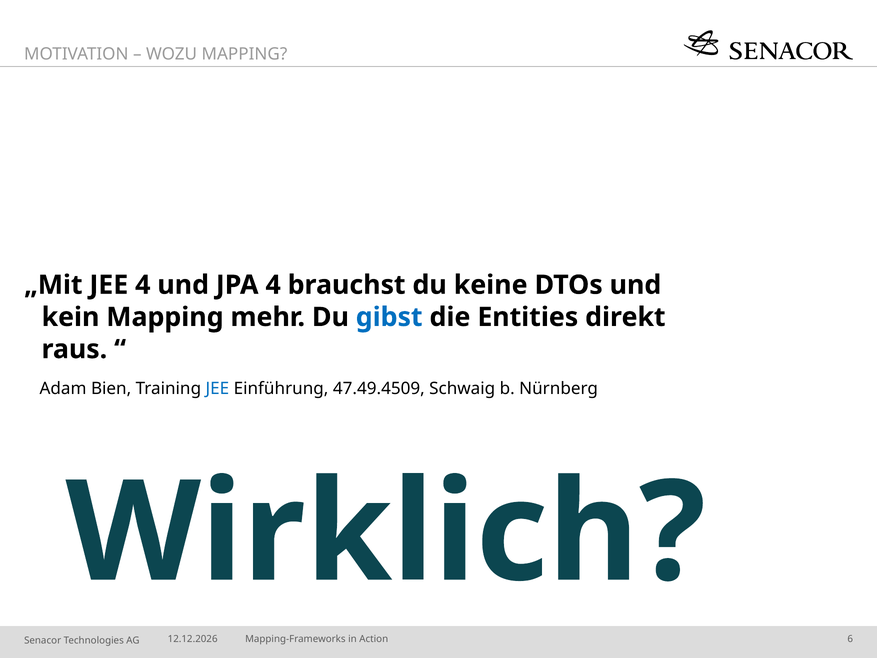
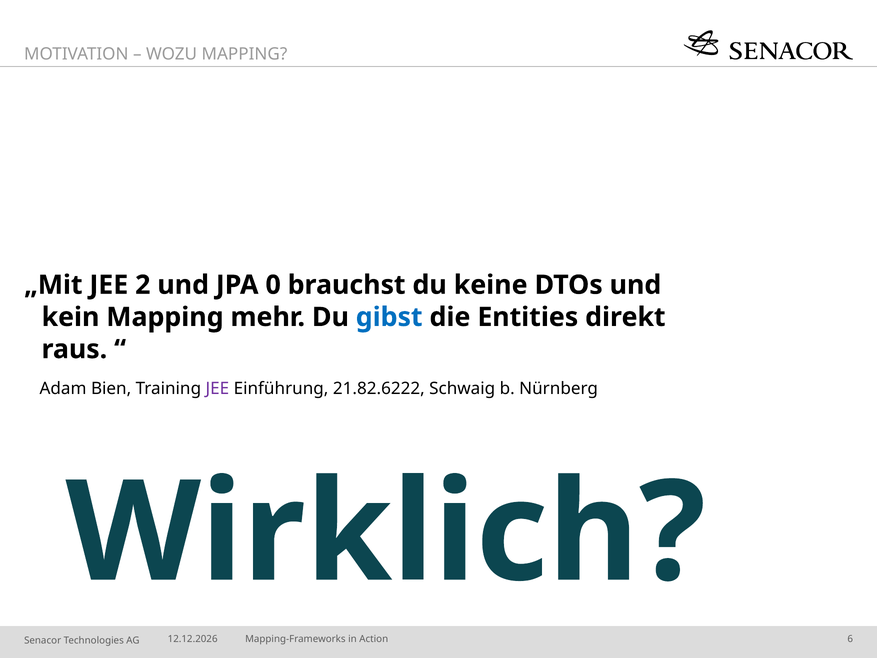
JEE 4: 4 -> 2
JPA 4: 4 -> 0
JEE at (217, 389) colour: blue -> purple
47.49.4509: 47.49.4509 -> 21.82.6222
